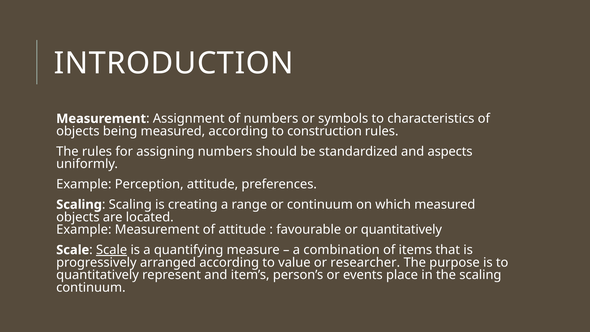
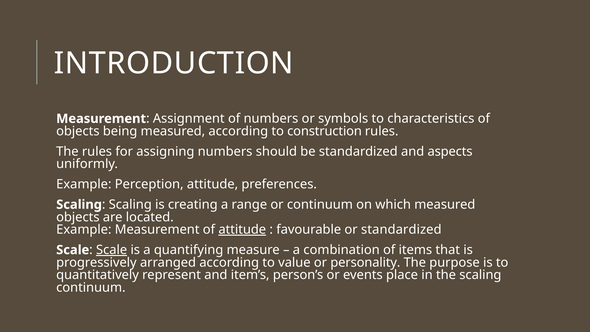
attitude at (242, 230) underline: none -> present
or quantitatively: quantitatively -> standardized
researcher: researcher -> personality
